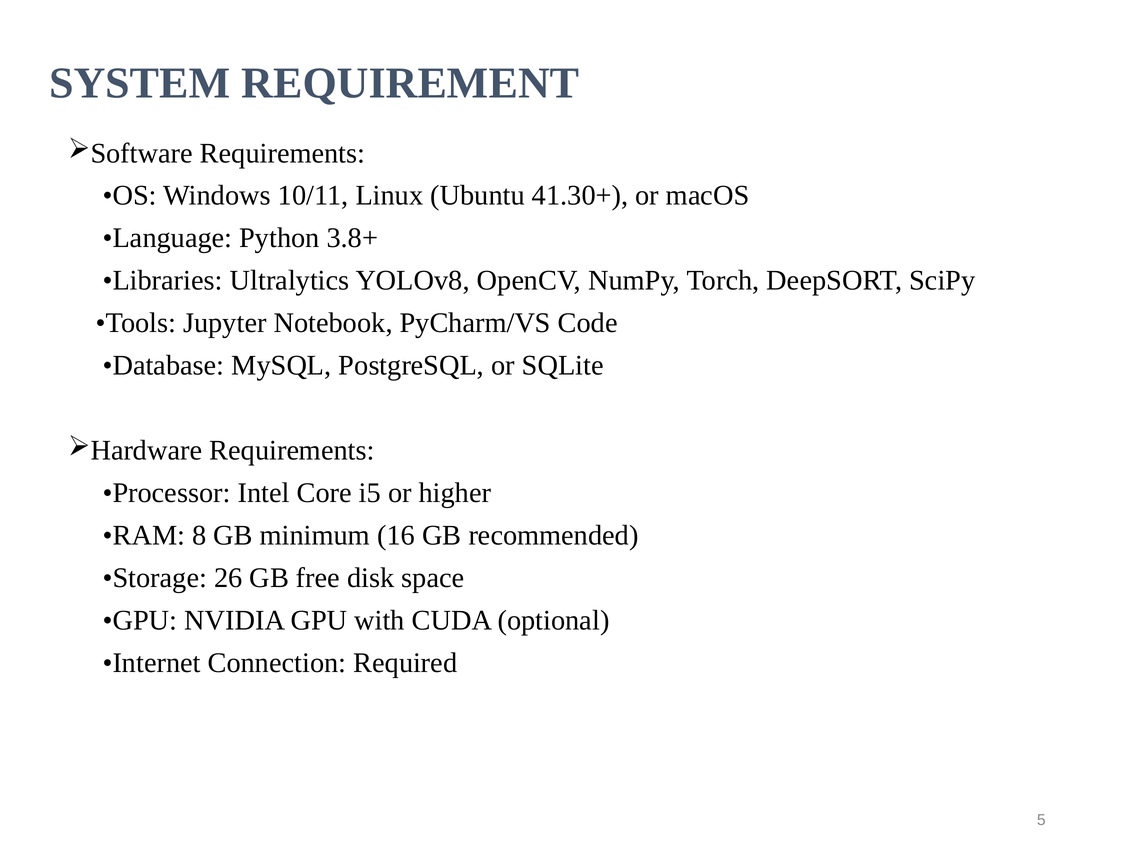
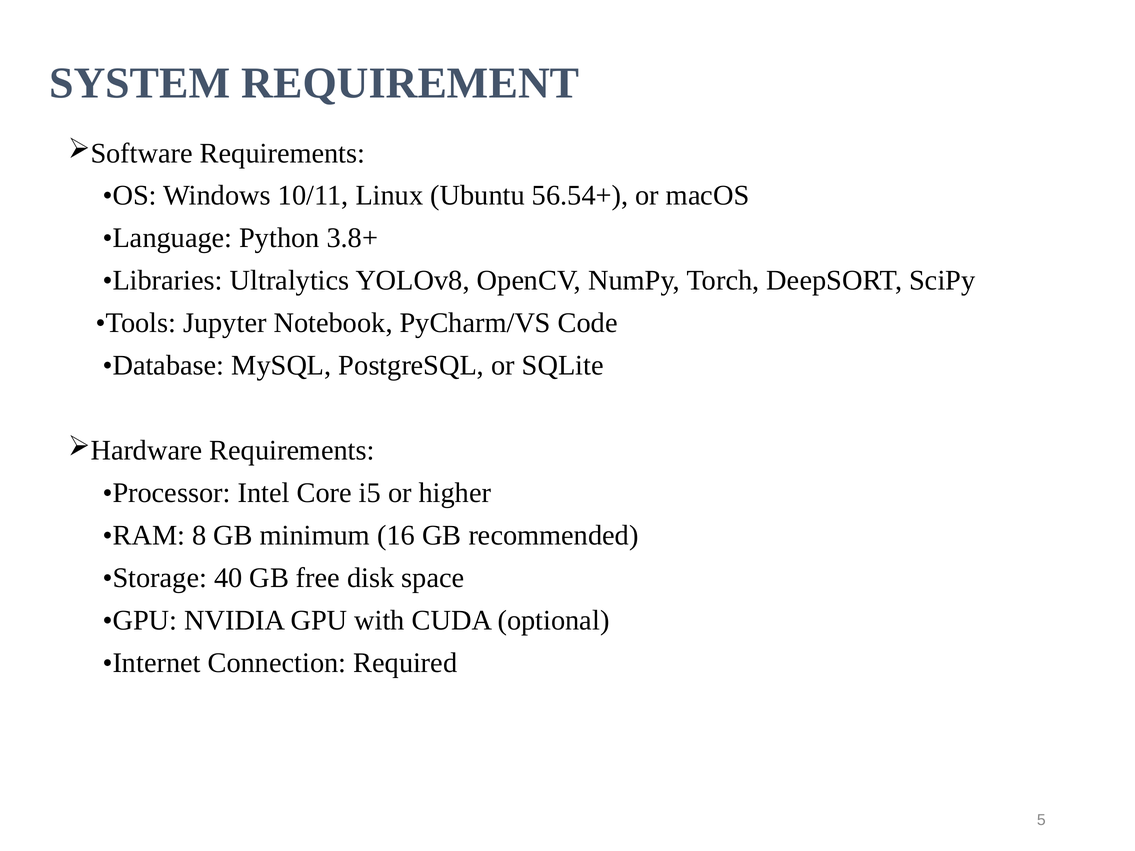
41.30+: 41.30+ -> 56.54+
26: 26 -> 40
